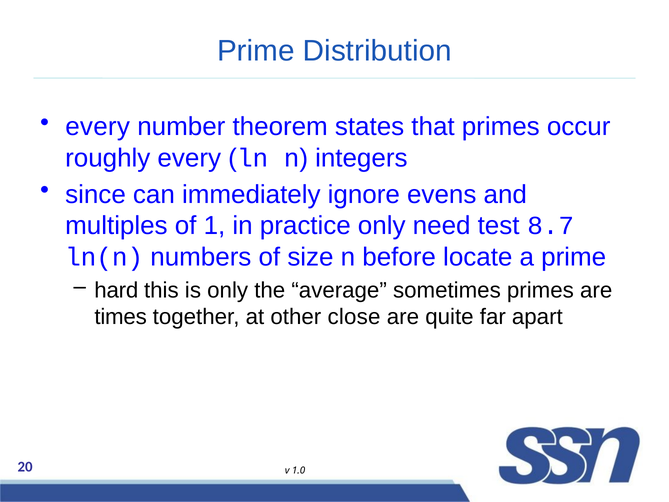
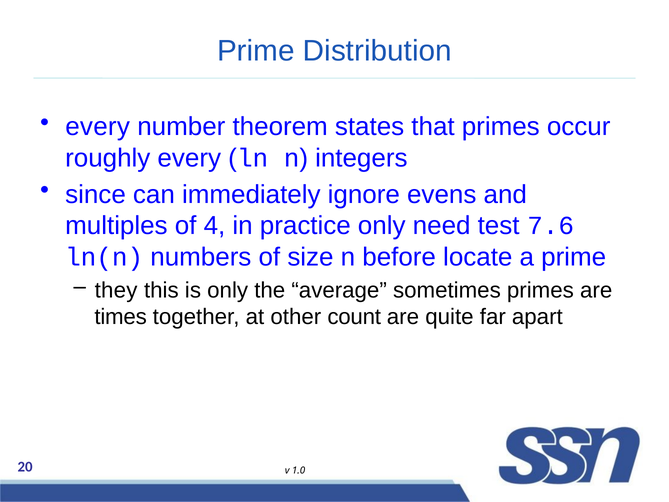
1: 1 -> 4
8.7: 8.7 -> 7.6
hard: hard -> they
close: close -> count
